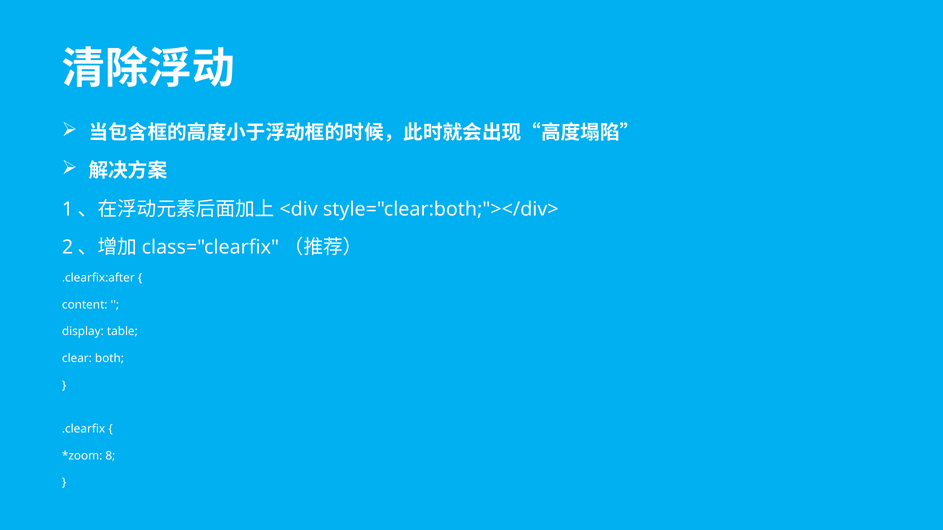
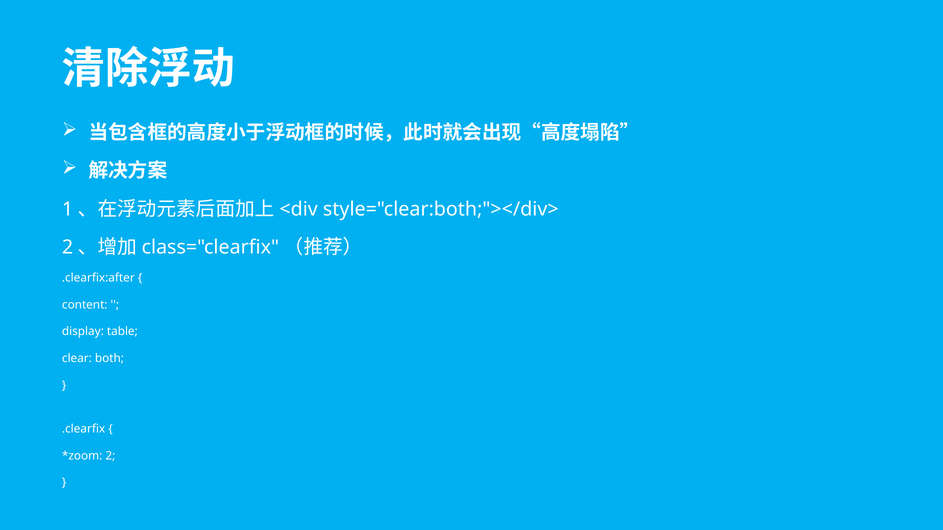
8 at (110, 456): 8 -> 2
